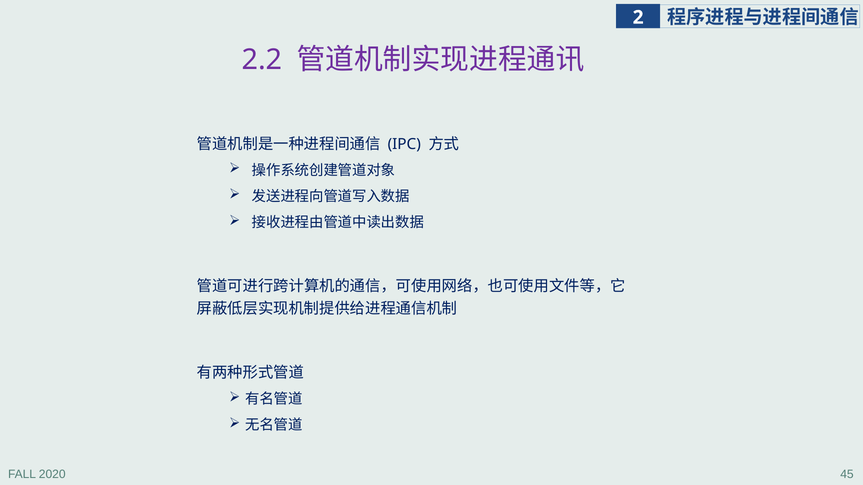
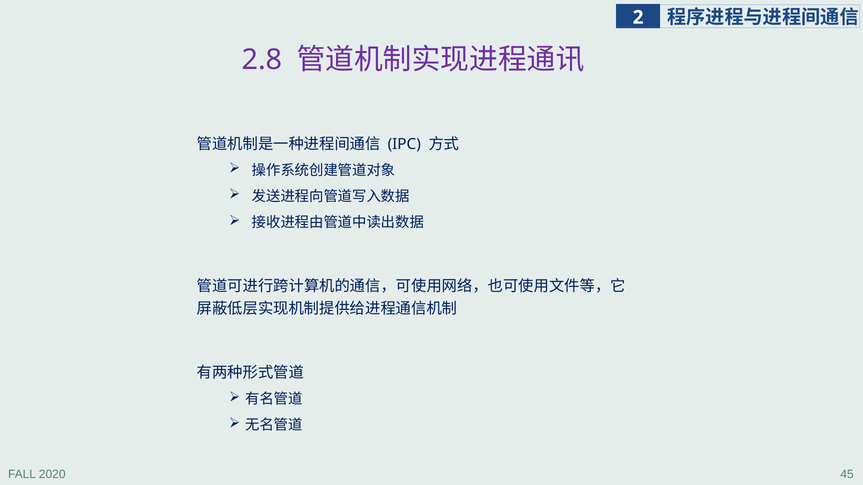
2.2: 2.2 -> 2.8
